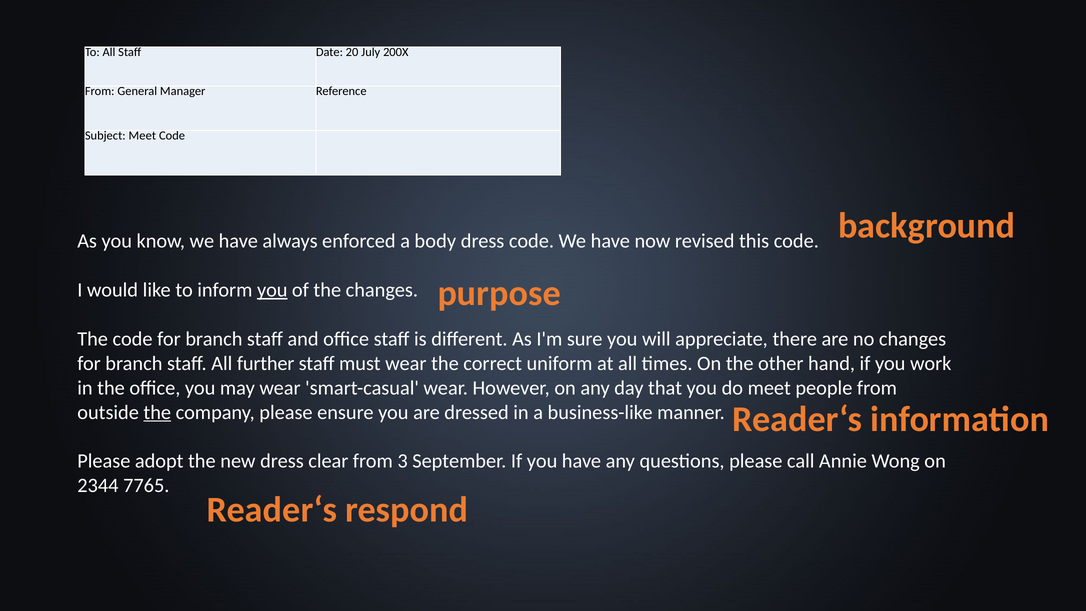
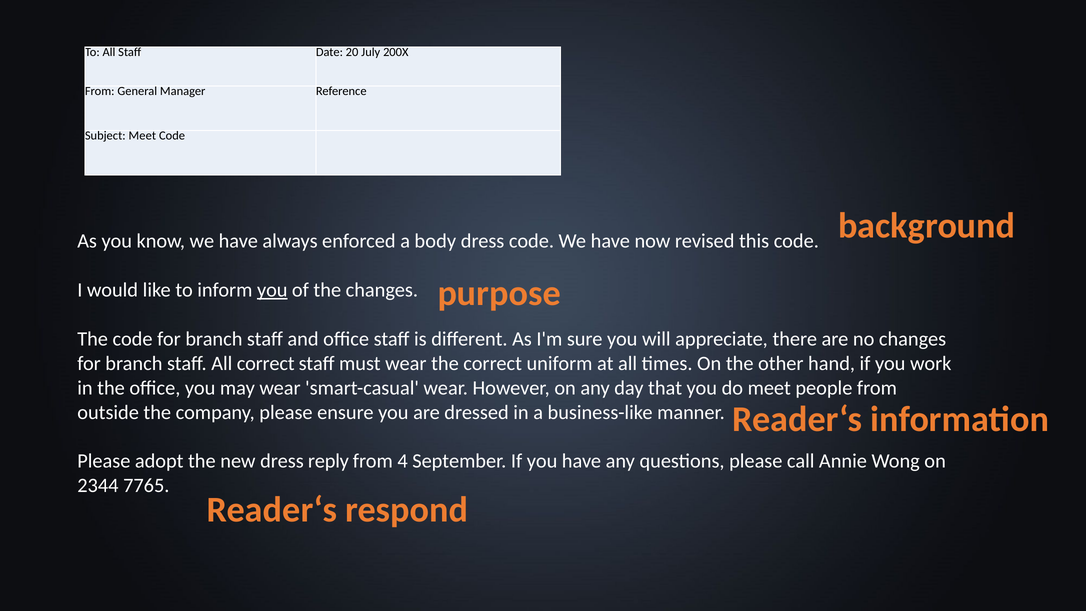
All further: further -> correct
the at (157, 412) underline: present -> none
clear: clear -> reply
3: 3 -> 4
